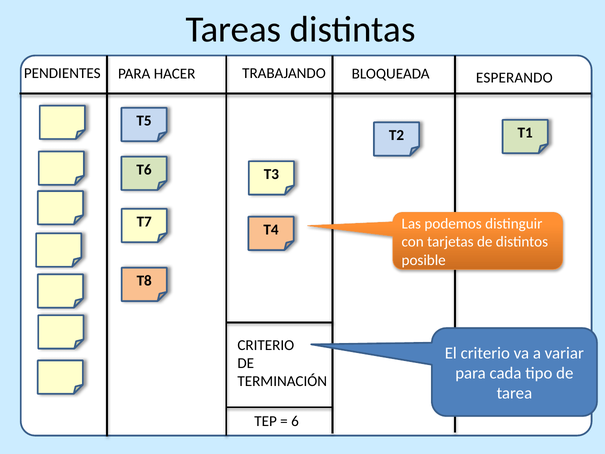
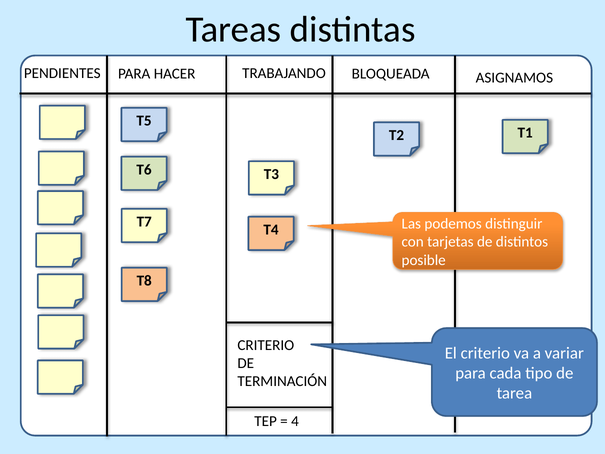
ESPERANDO: ESPERANDO -> ASIGNAMOS
6: 6 -> 4
